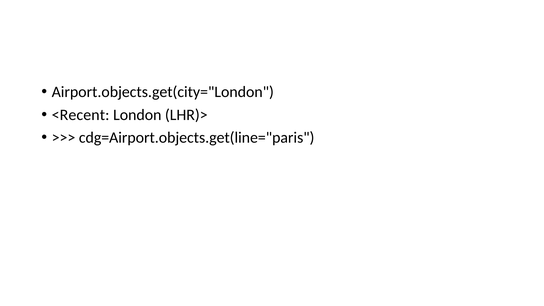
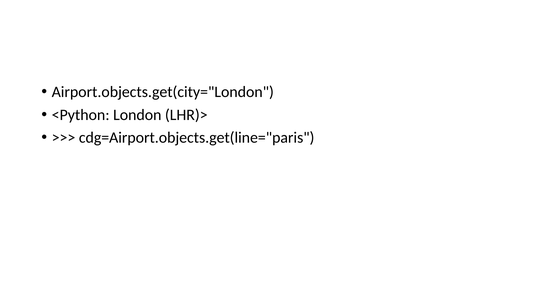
<Recent: <Recent -> <Python
